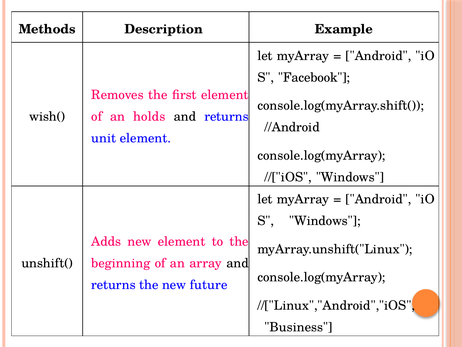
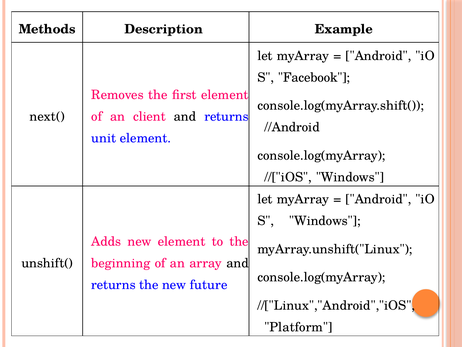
wish(: wish( -> next(
holds: holds -> client
Business: Business -> Platform
